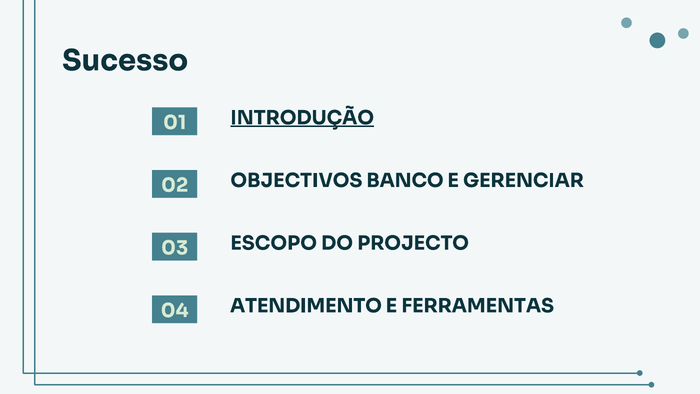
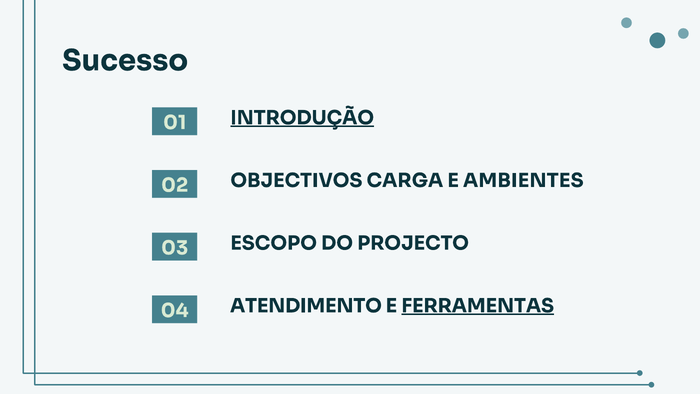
BANCO: BANCO -> CARGA
GERENCIAR: GERENCIAR -> AMBIENTES
FERRAMENTAS underline: none -> present
